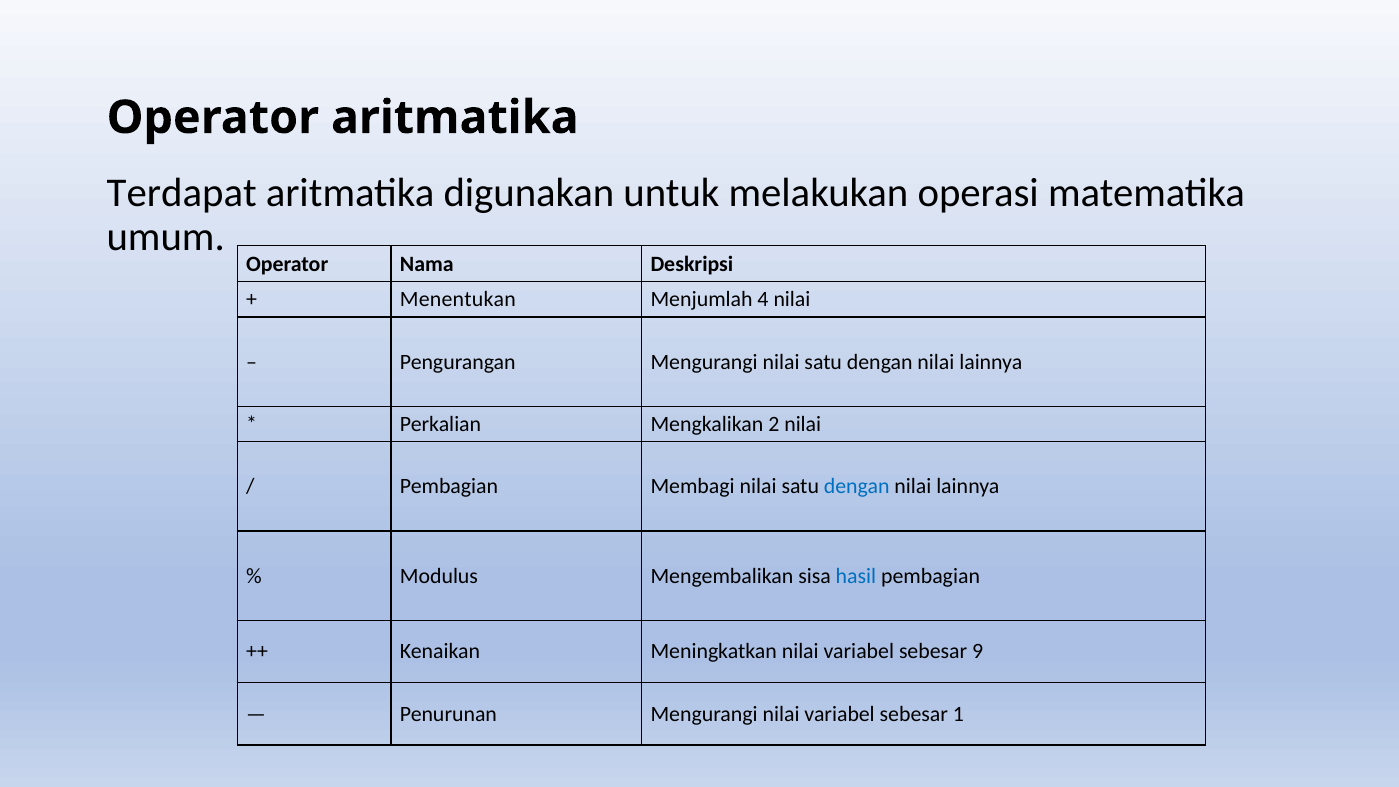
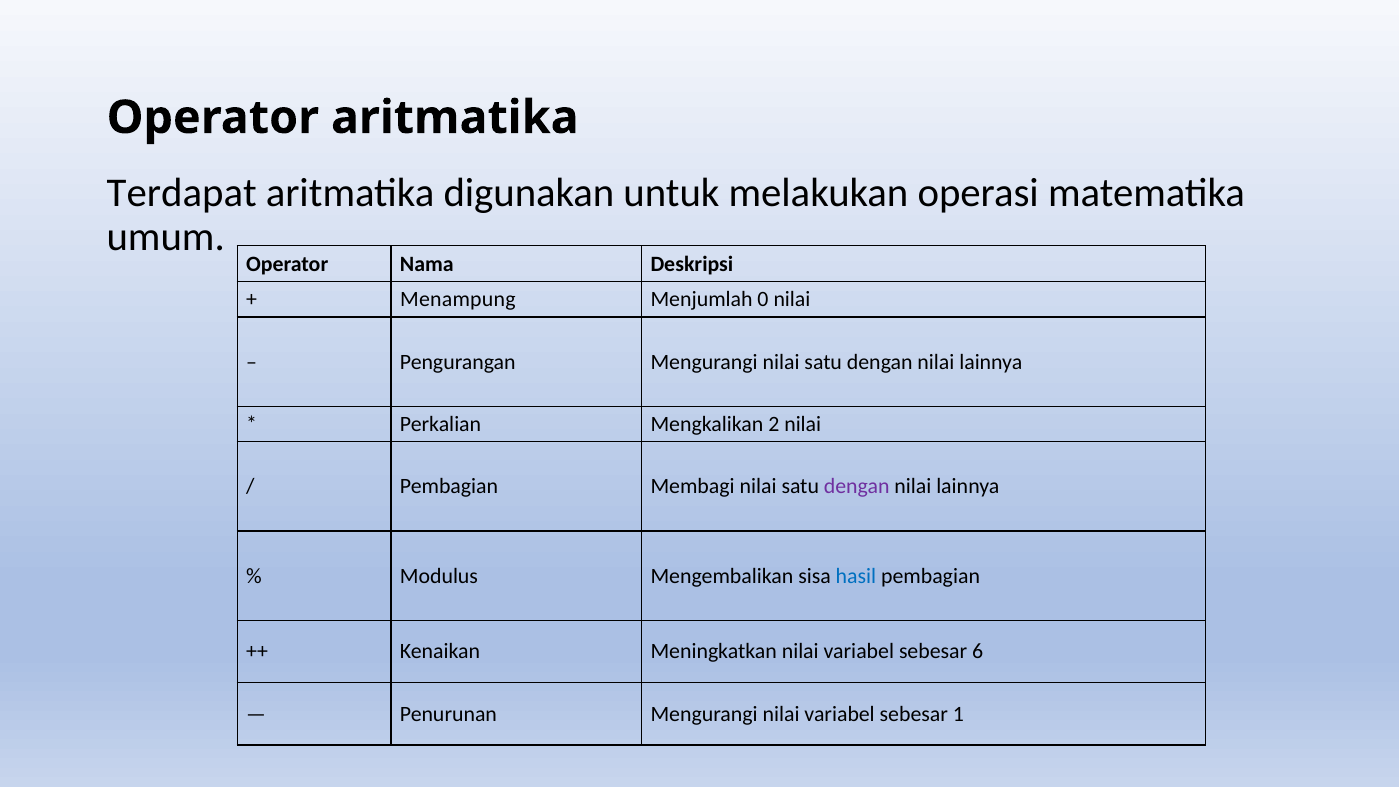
Menentukan: Menentukan -> Menampung
4: 4 -> 0
dengan at (857, 487) colour: blue -> purple
9: 9 -> 6
